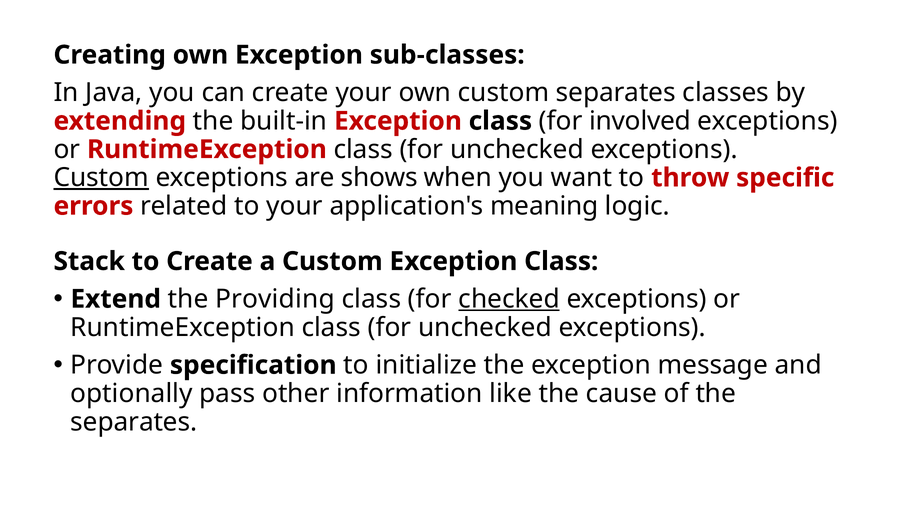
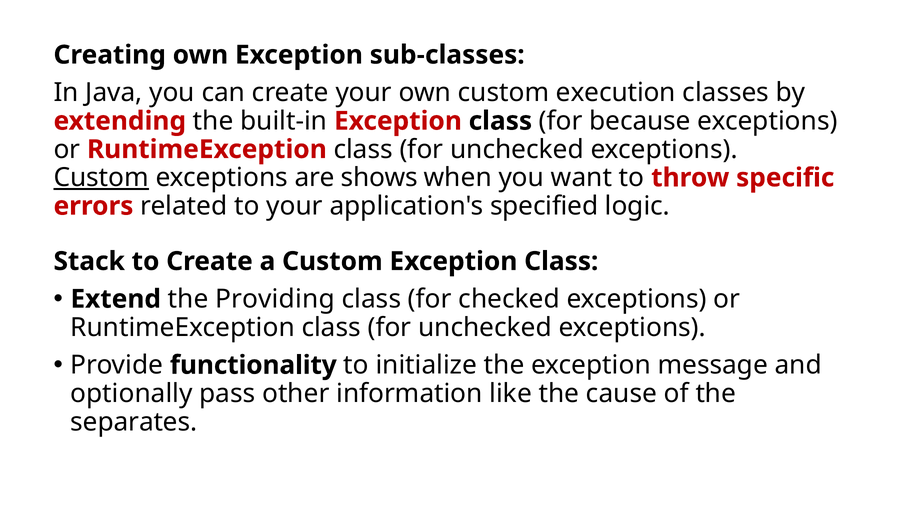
custom separates: separates -> execution
involved: involved -> because
meaning: meaning -> specified
checked underline: present -> none
specification: specification -> functionality
